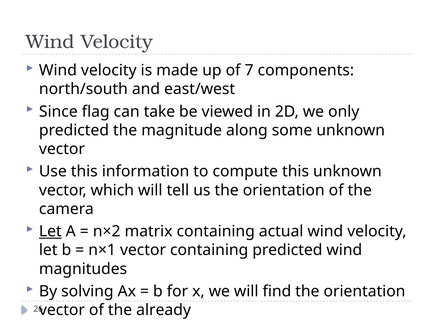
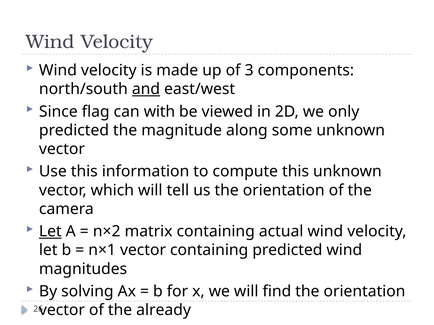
7: 7 -> 3
and underline: none -> present
take: take -> with
